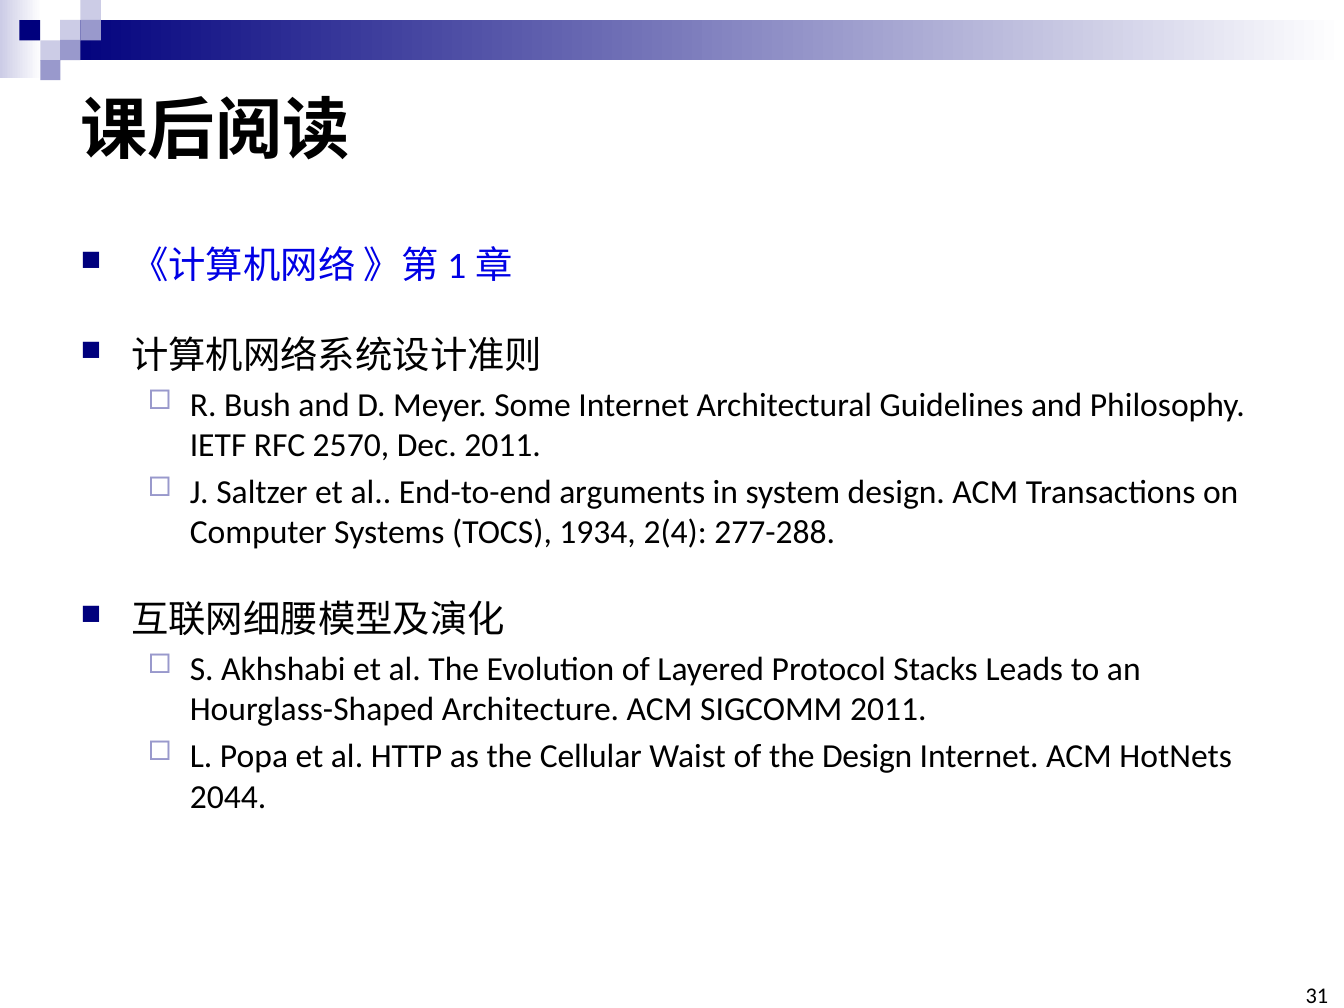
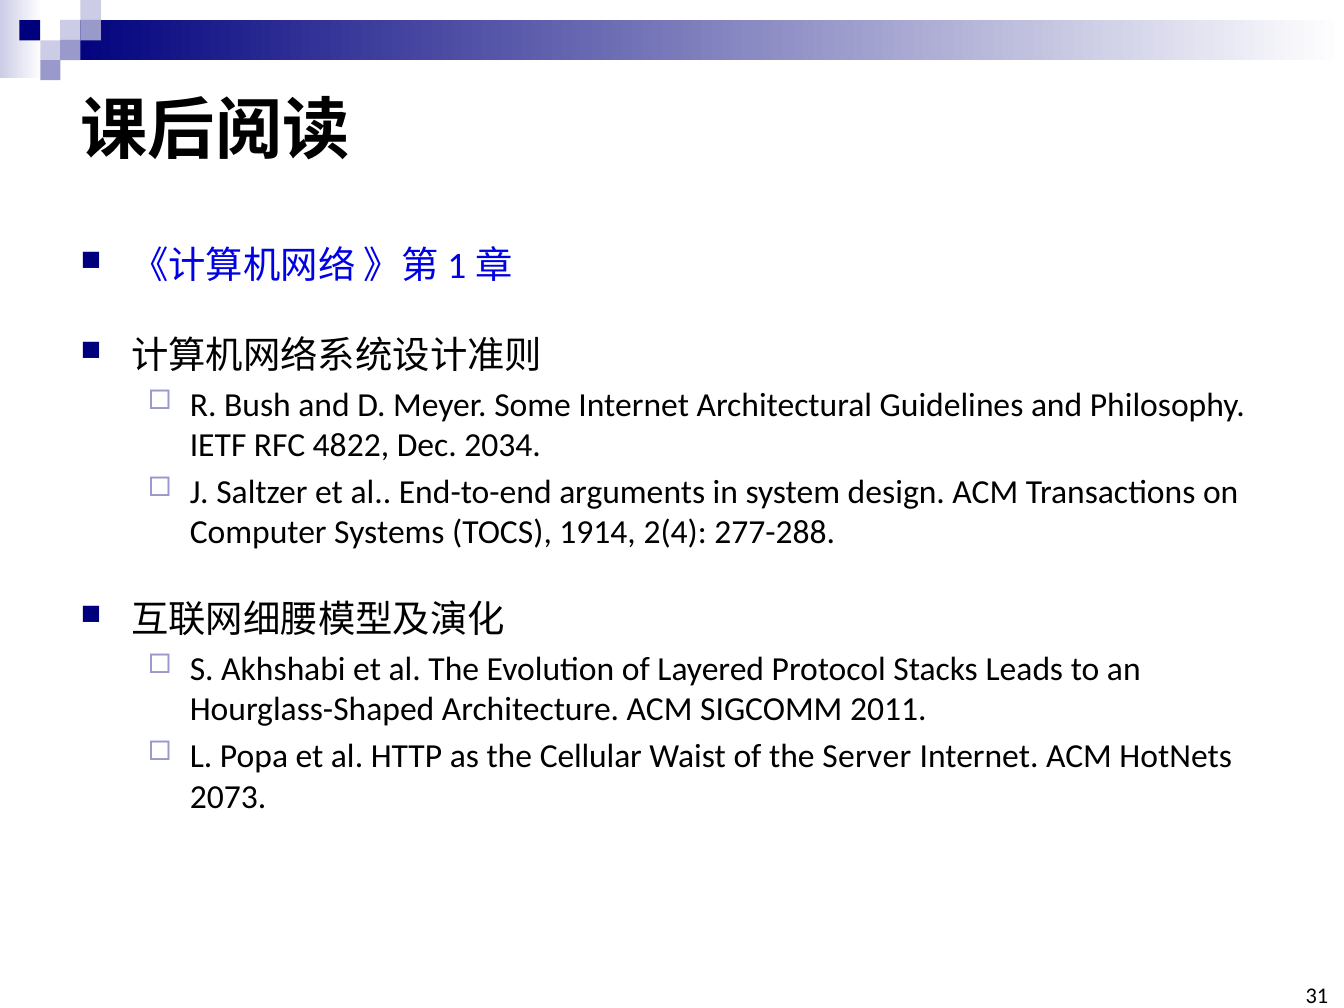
2570: 2570 -> 4822
Dec 2011: 2011 -> 2034
1934: 1934 -> 1914
the Design: Design -> Server
2044: 2044 -> 2073
